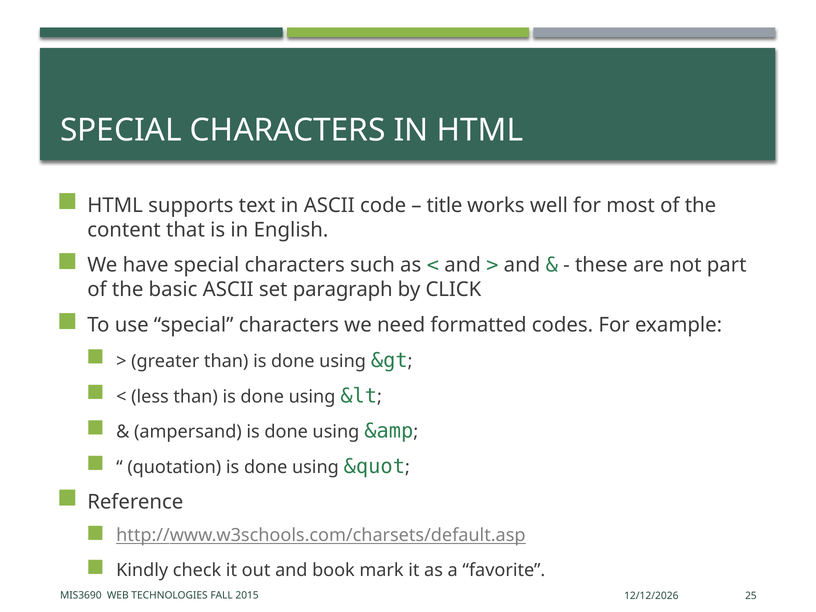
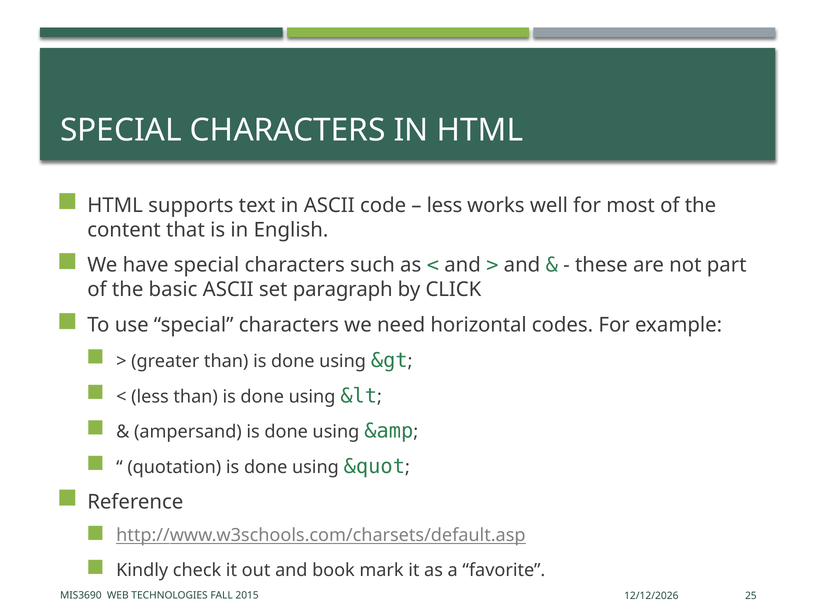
title at (444, 205): title -> less
formatted: formatted -> horizontal
